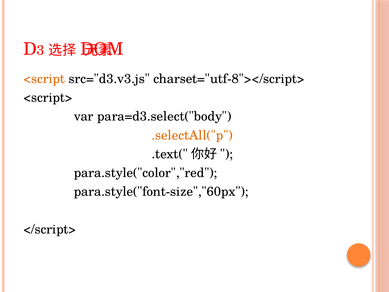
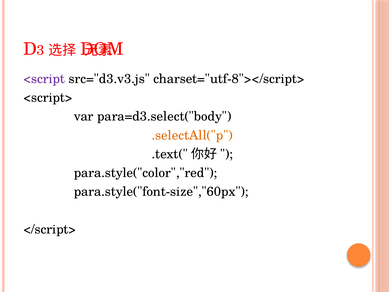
<script colour: orange -> purple
